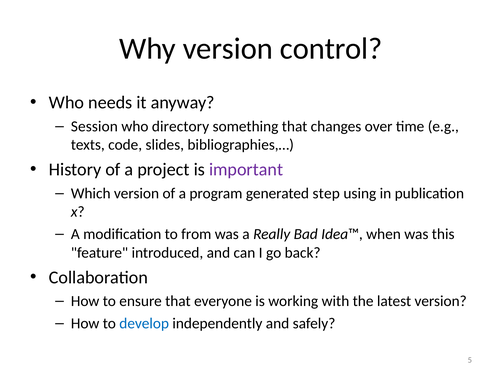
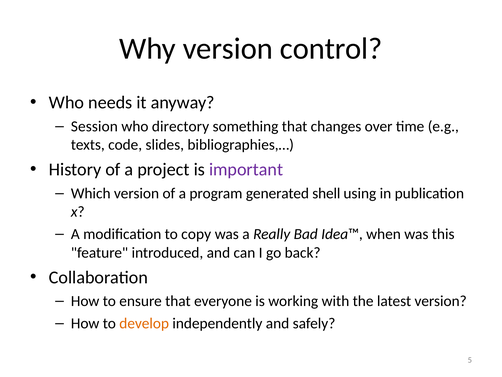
step: step -> shell
from: from -> copy
develop colour: blue -> orange
